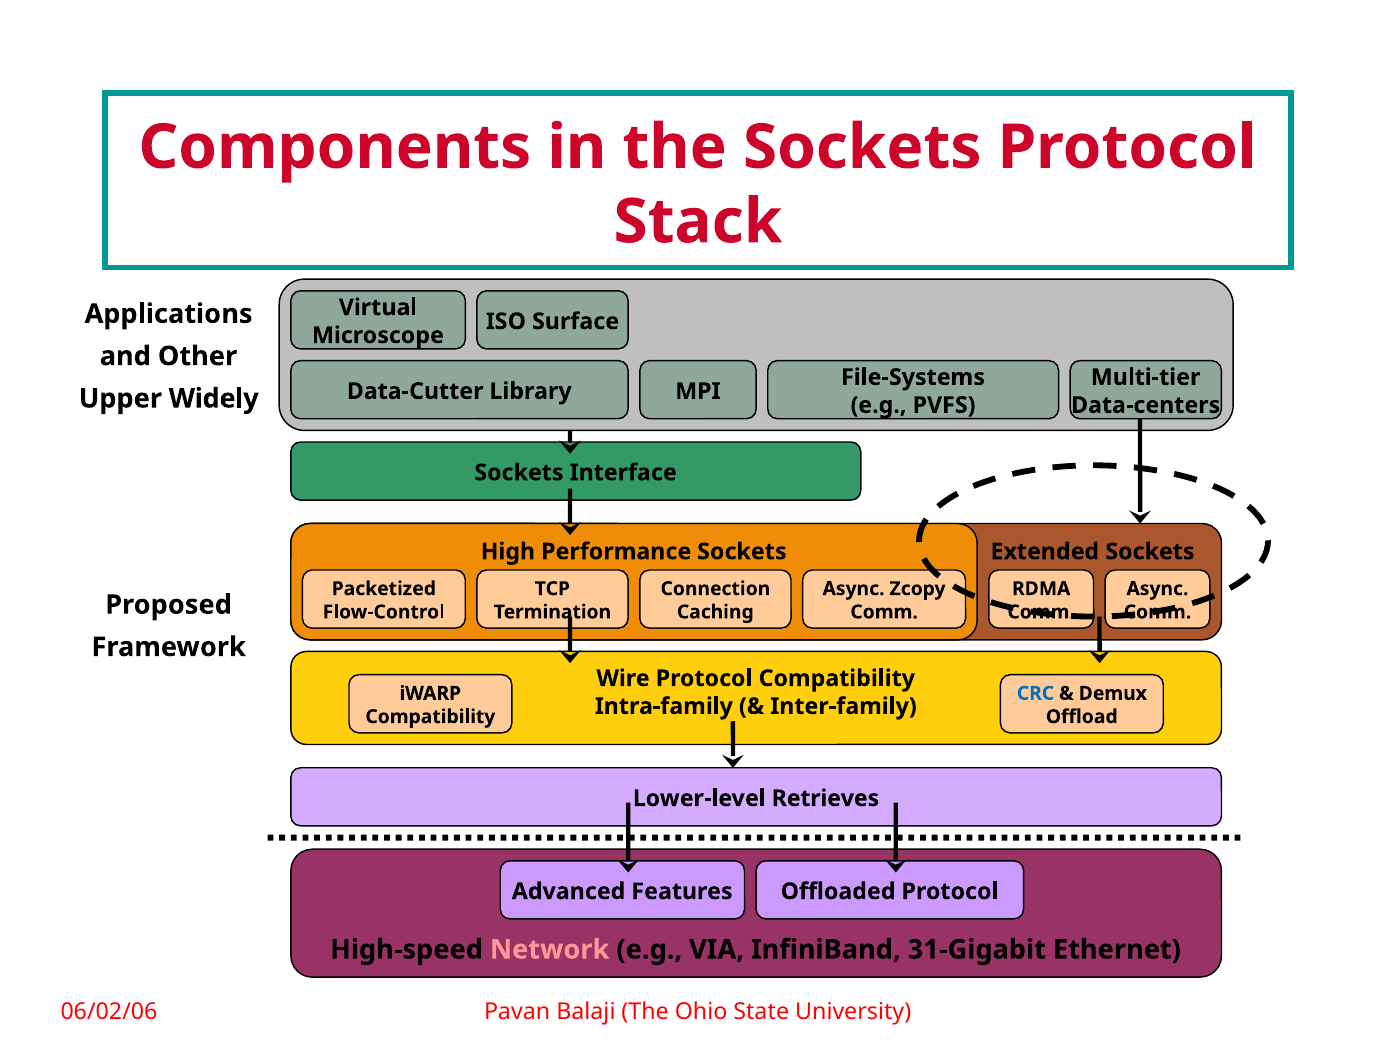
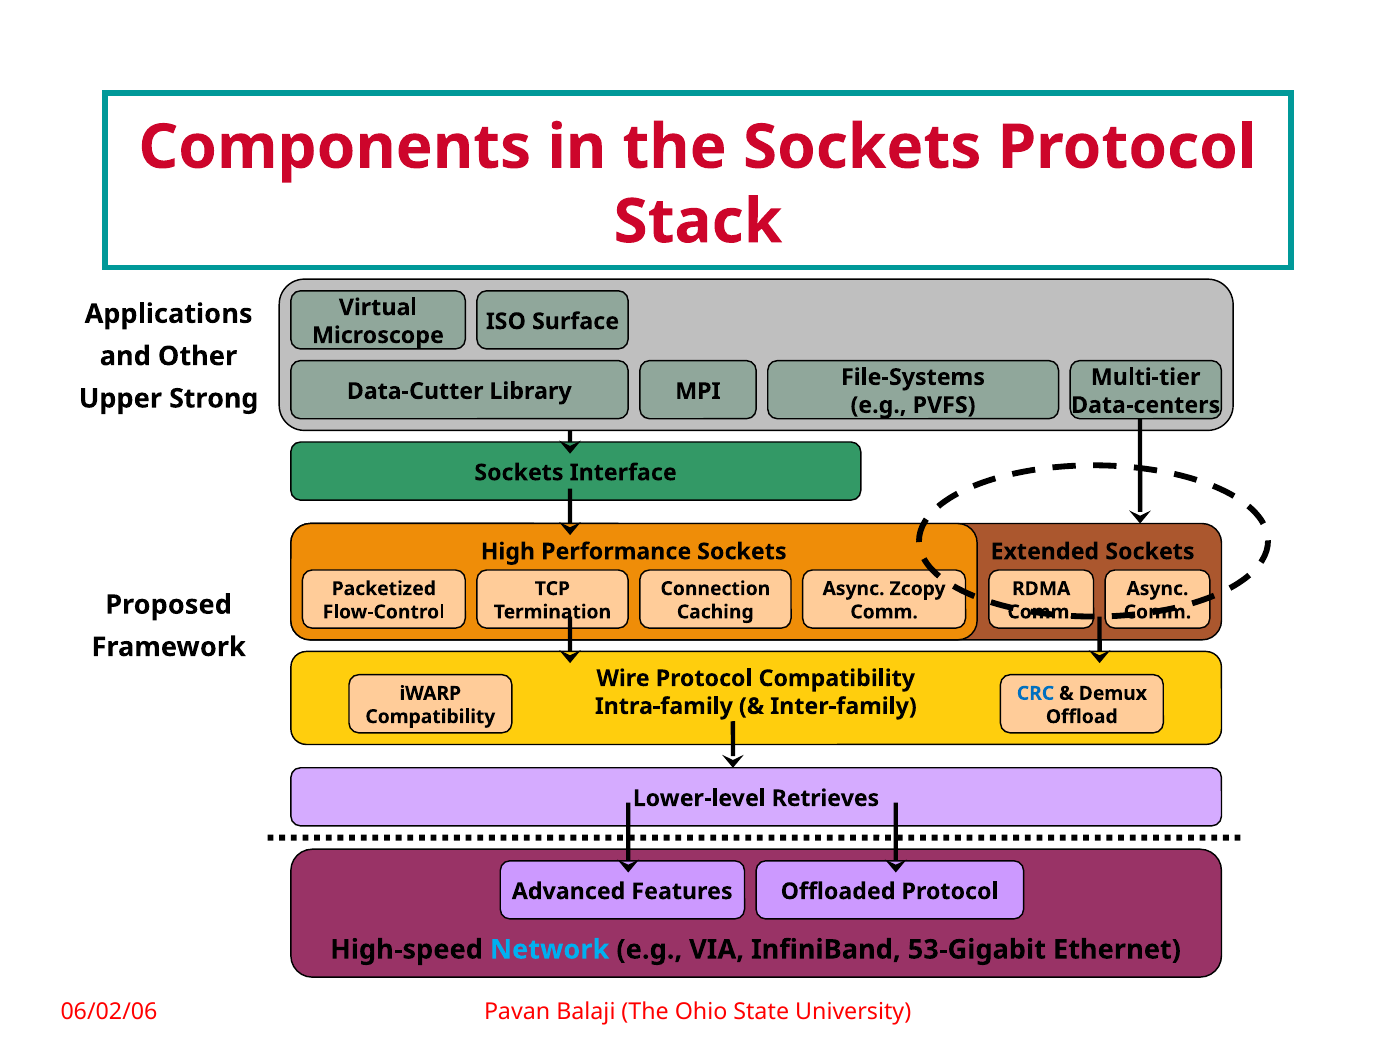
Widely: Widely -> Strong
Network colour: pink -> light blue
31-Gigabit: 31-Gigabit -> 53-Gigabit
